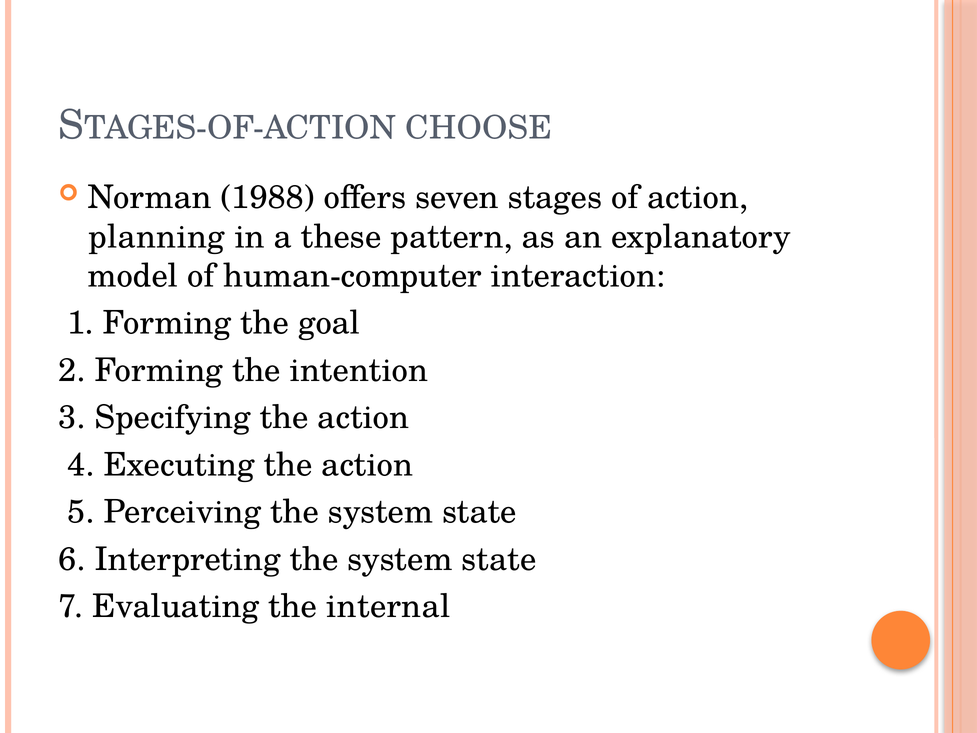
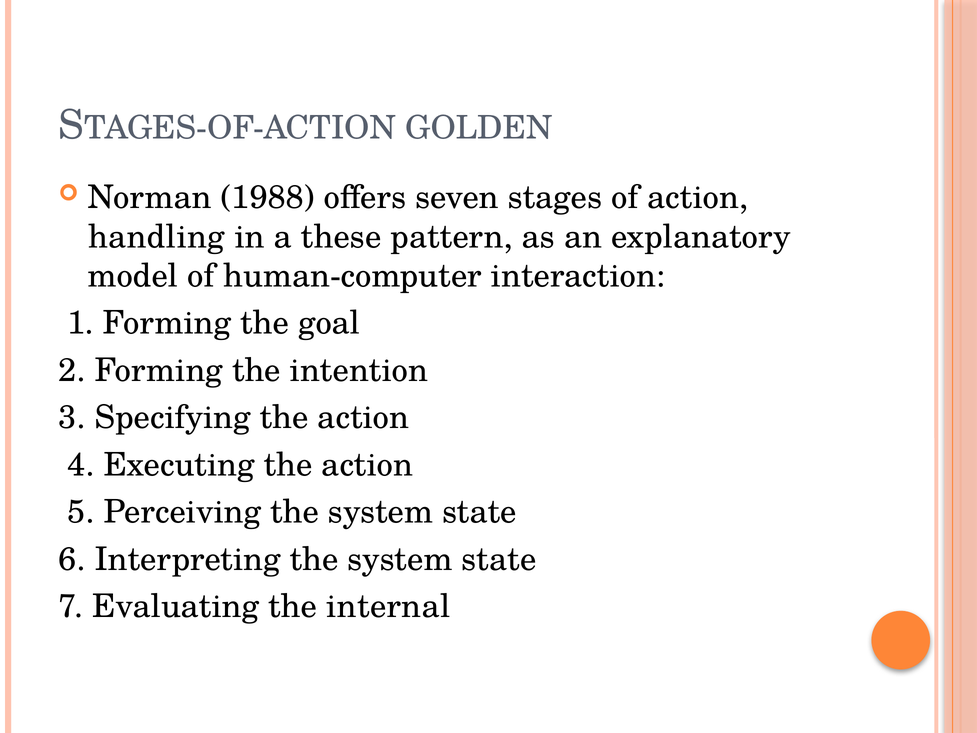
CHOOSE: CHOOSE -> GOLDEN
planning: planning -> handling
